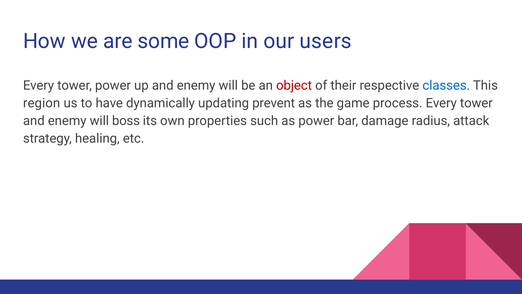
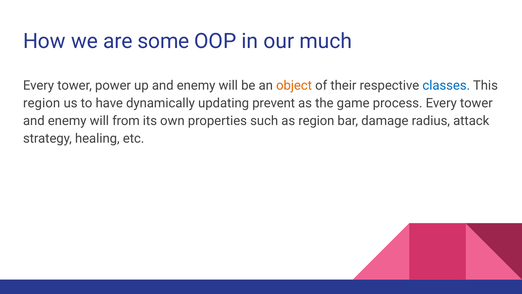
users: users -> much
object colour: red -> orange
boss: boss -> from
as power: power -> region
